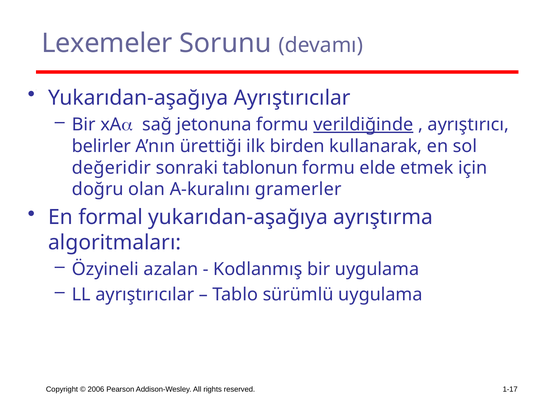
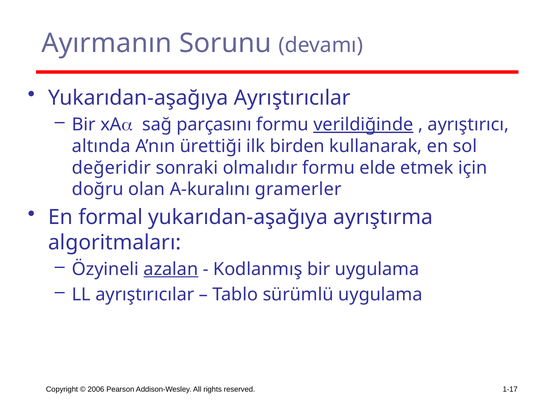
Lexemeler: Lexemeler -> Ayırmanın
jetonuna: jetonuna -> parçasını
belirler: belirler -> altında
tablonun: tablonun -> olmalıdır
azalan underline: none -> present
